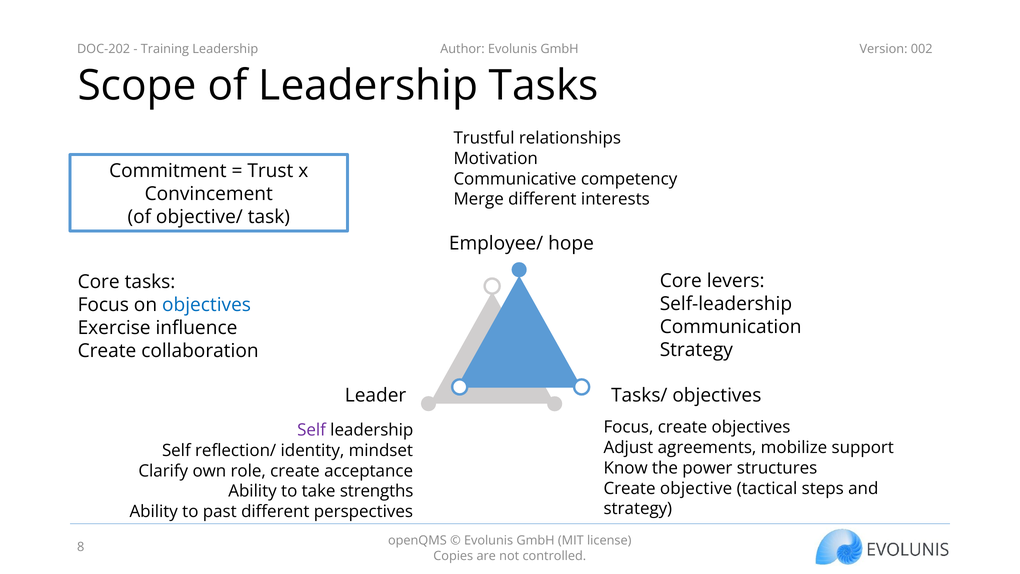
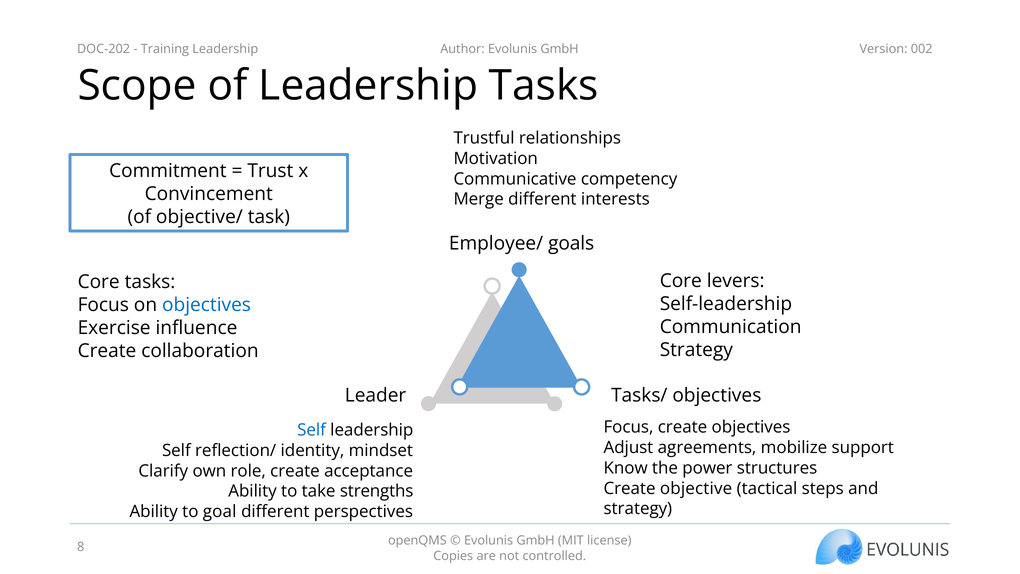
hope: hope -> goals
Self at (312, 430) colour: purple -> blue
past: past -> goal
